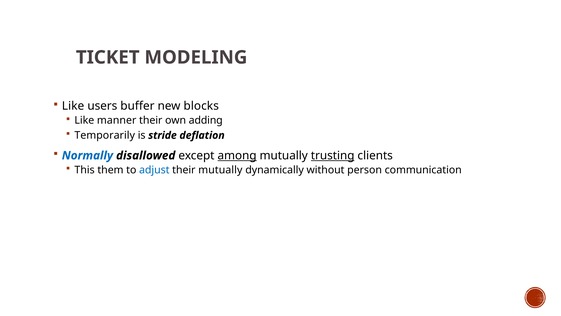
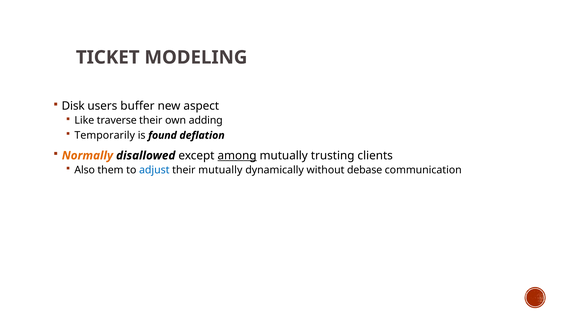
Like at (73, 106): Like -> Disk
blocks: blocks -> aspect
manner: manner -> traverse
stride: stride -> found
Normally colour: blue -> orange
trusting underline: present -> none
This: This -> Also
person: person -> debase
